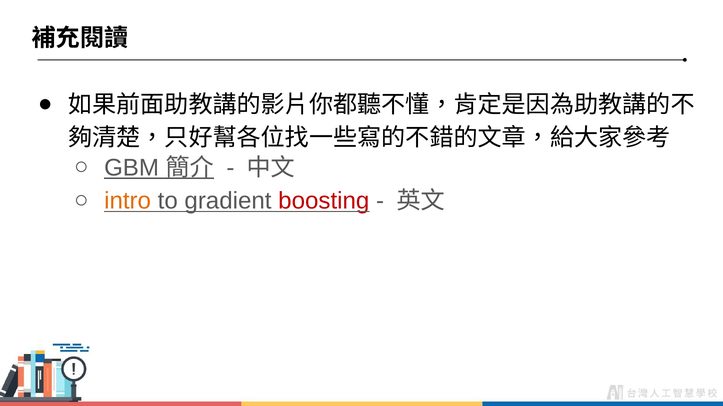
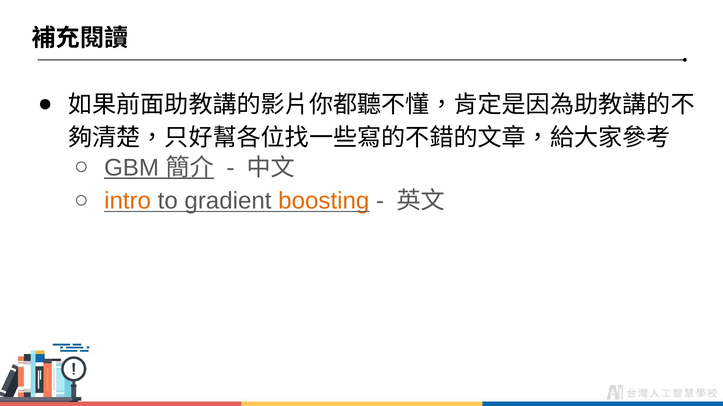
boosting colour: red -> orange
